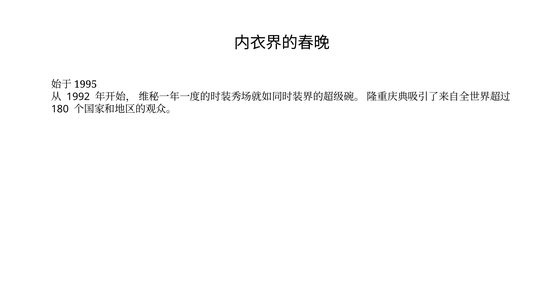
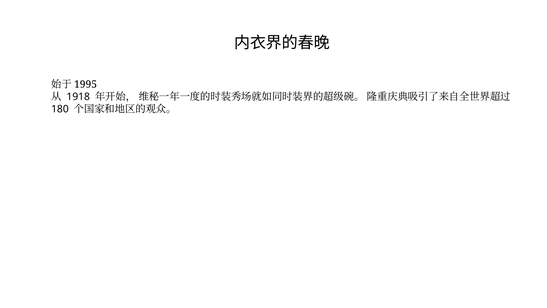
1992: 1992 -> 1918
